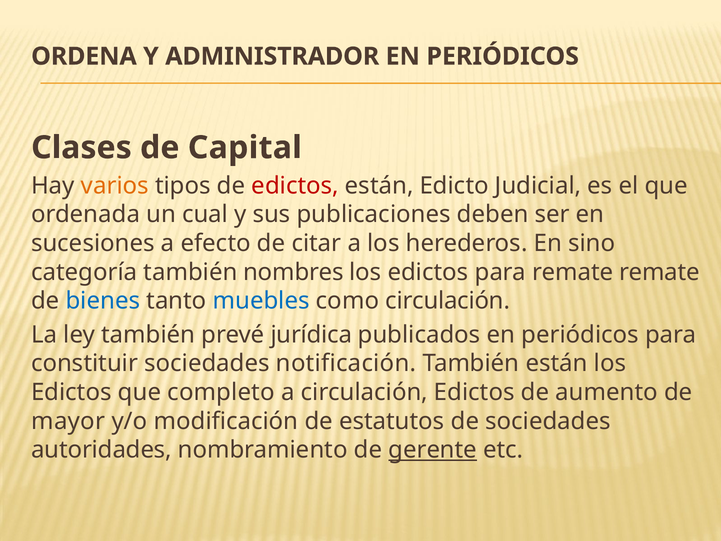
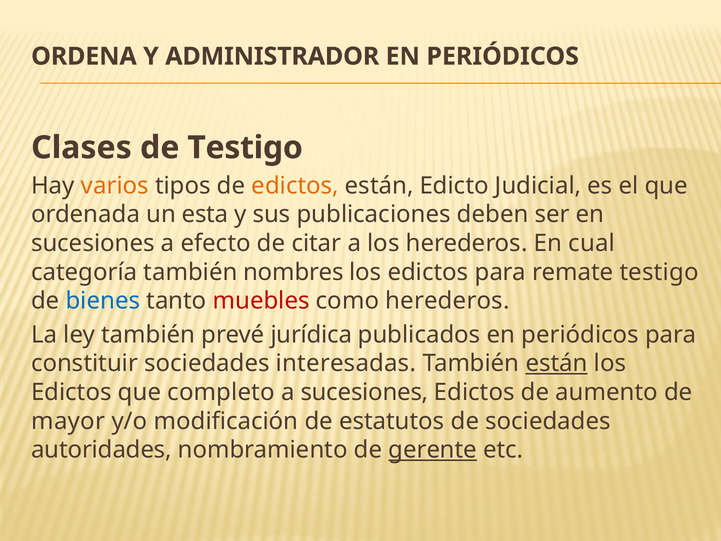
de Capital: Capital -> Testigo
edictos at (295, 185) colour: red -> orange
cual: cual -> esta
sino: sino -> cual
remate remate: remate -> testigo
muebles colour: blue -> red
como circulación: circulación -> herederos
notificación: notificación -> interesadas
están at (557, 363) underline: none -> present
a circulación: circulación -> sucesiones
